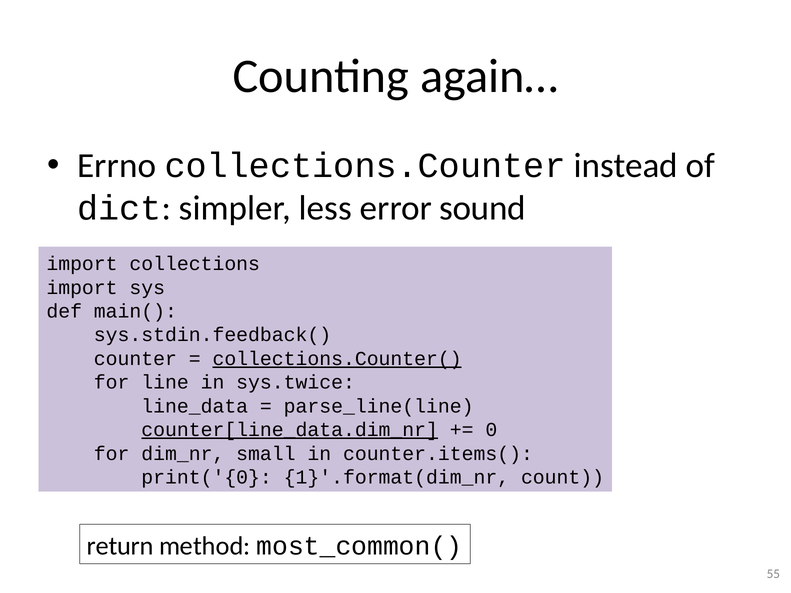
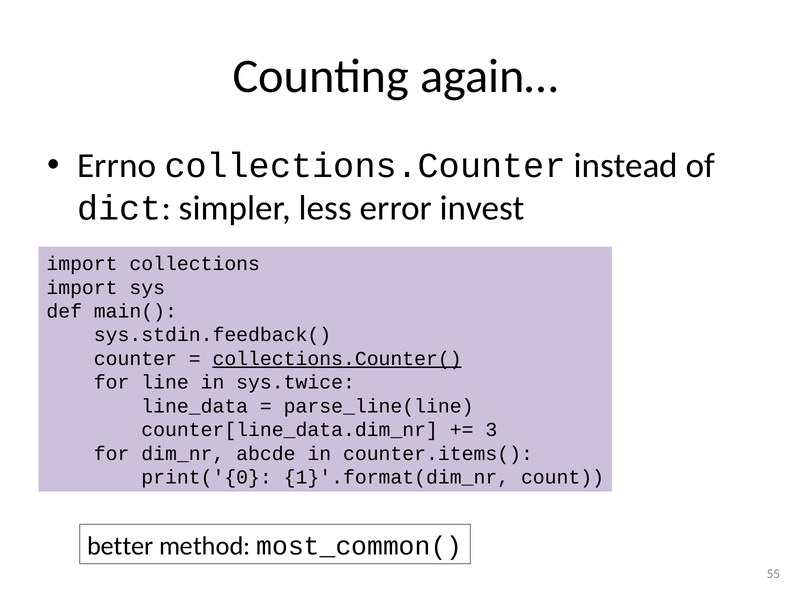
sound: sound -> invest
counter[line_data.dim_nr underline: present -> none
0: 0 -> 3
small: small -> abcde
return: return -> better
